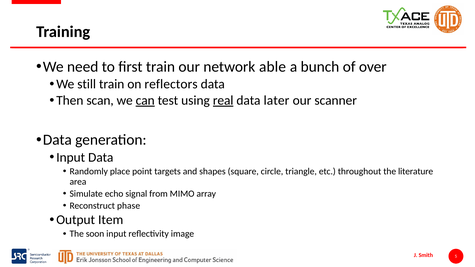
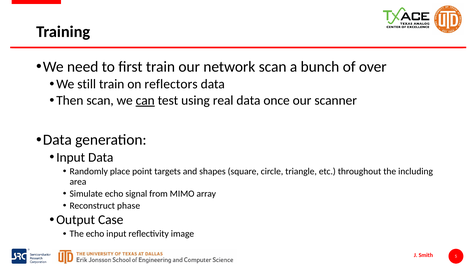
network able: able -> scan
real underline: present -> none
later: later -> once
literature: literature -> including
Item: Item -> Case
The soon: soon -> echo
